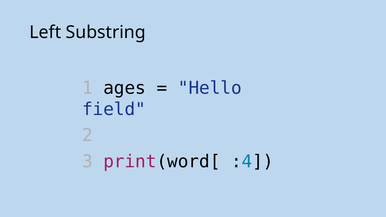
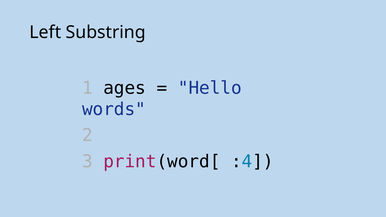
field: field -> words
